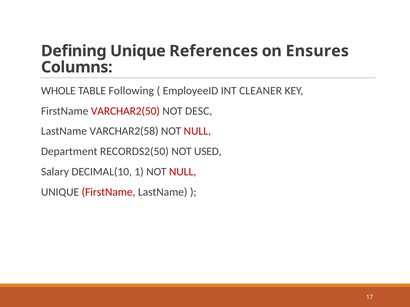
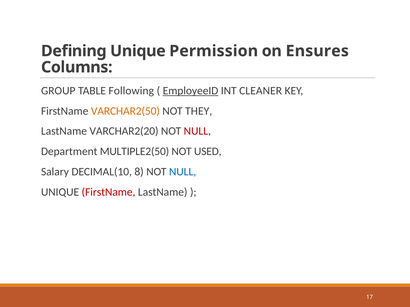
References: References -> Permission
WHOLE: WHOLE -> GROUP
EmployeeID underline: none -> present
VARCHAR2(50 colour: red -> orange
DESC: DESC -> THEY
VARCHAR2(58: VARCHAR2(58 -> VARCHAR2(20
RECORDS2(50: RECORDS2(50 -> MULTIPLE2(50
1: 1 -> 8
NULL at (183, 172) colour: red -> blue
